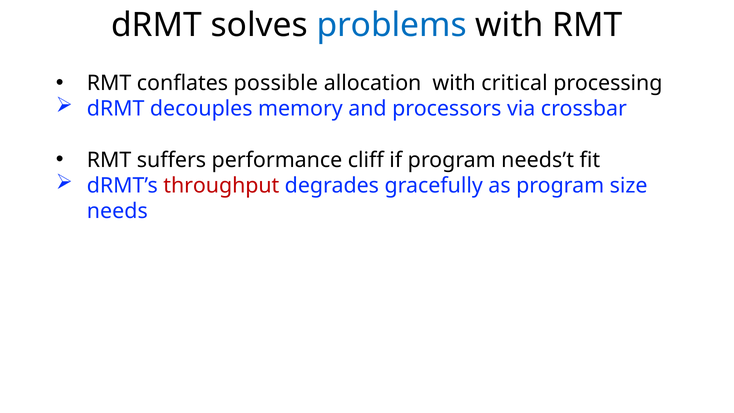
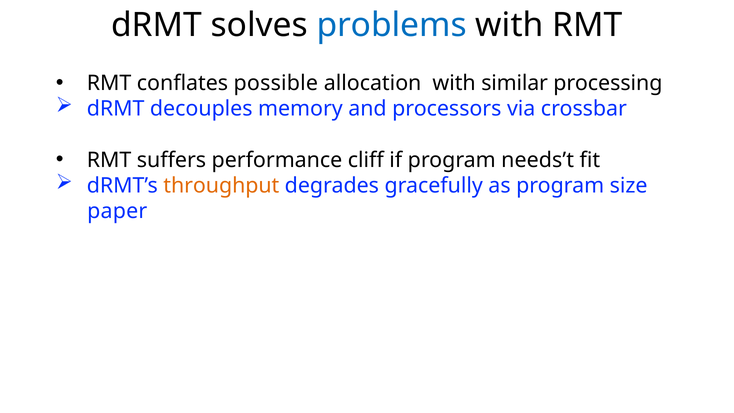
critical: critical -> similar
throughput colour: red -> orange
needs: needs -> paper
